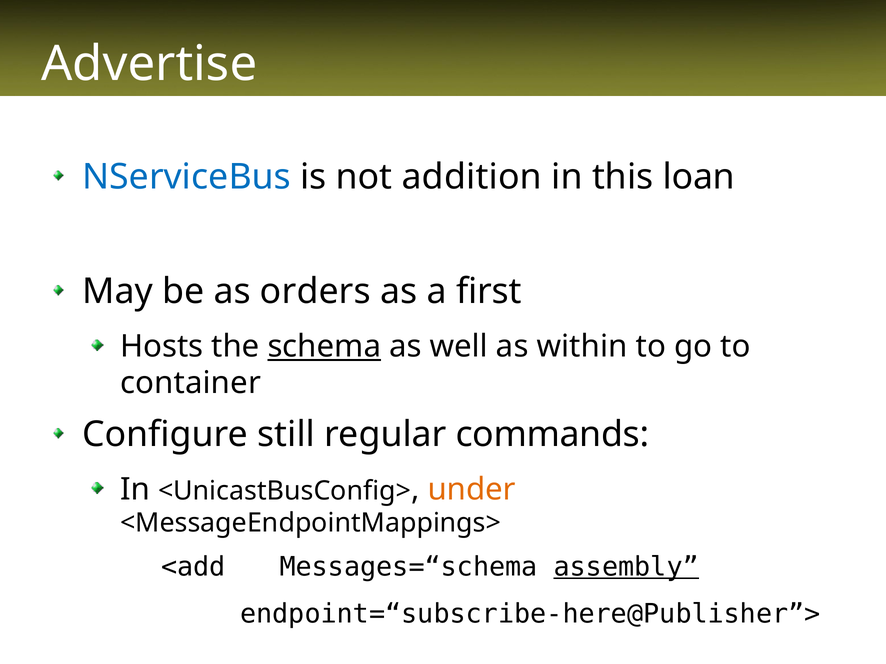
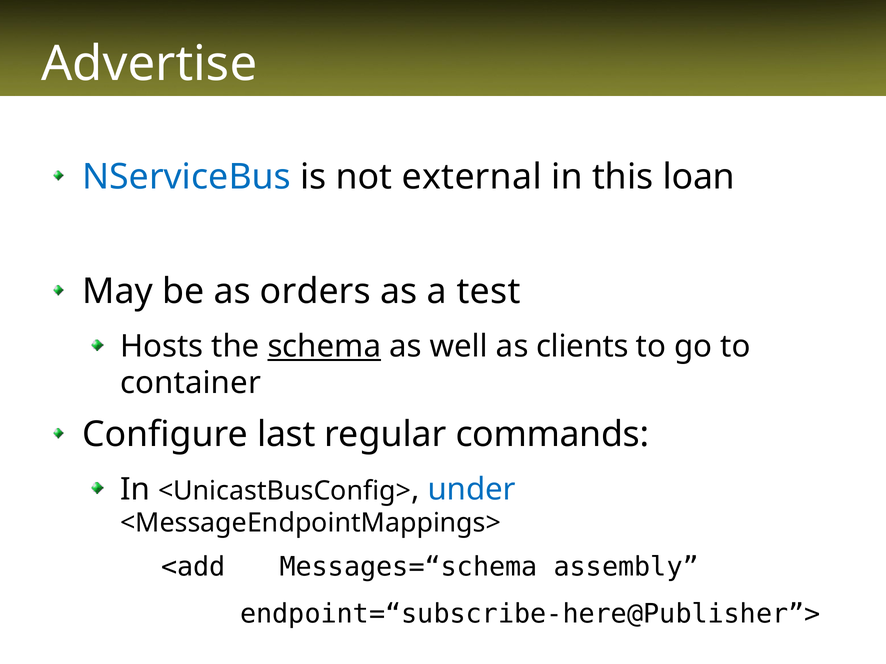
addition: addition -> external
first: first -> test
within: within -> clients
still: still -> last
under colour: orange -> blue
assembly underline: present -> none
